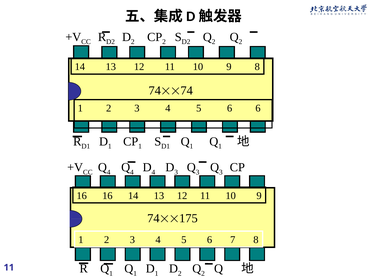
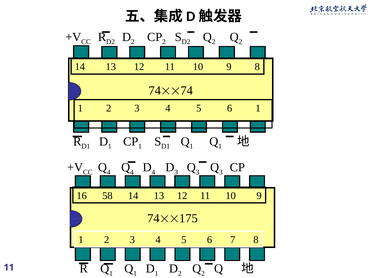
6 at (258, 108): 6 -> 1
16 16: 16 -> 58
